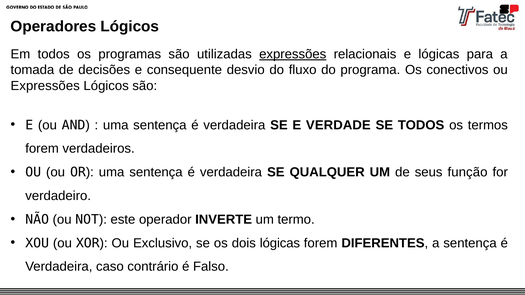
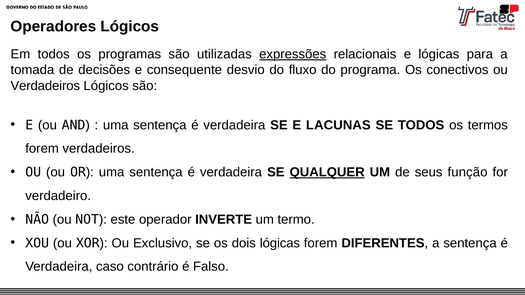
Expressões at (45, 86): Expressões -> Verdadeiros
VERDADE: VERDADE -> LACUNAS
QUALQUER underline: none -> present
